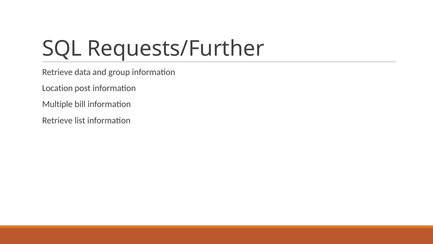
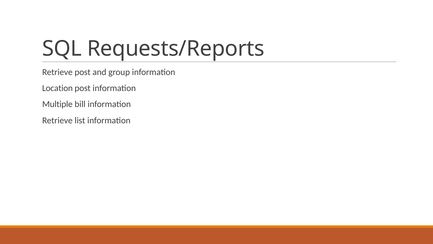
Requests/Further: Requests/Further -> Requests/Reports
Retrieve data: data -> post
